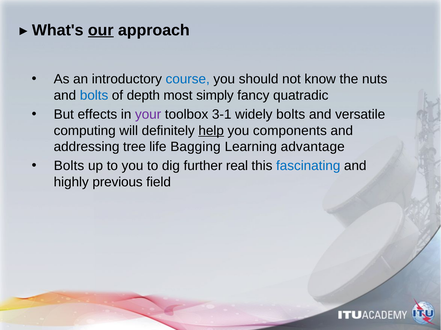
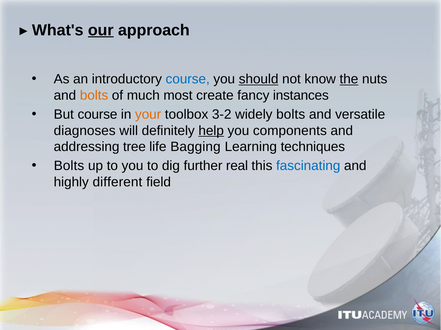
should underline: none -> present
the underline: none -> present
bolts at (94, 95) colour: blue -> orange
depth: depth -> much
simply: simply -> create
quatradic: quatradic -> instances
But effects: effects -> course
your colour: purple -> orange
3-1: 3-1 -> 3-2
computing: computing -> diagnoses
advantage: advantage -> techniques
previous: previous -> different
